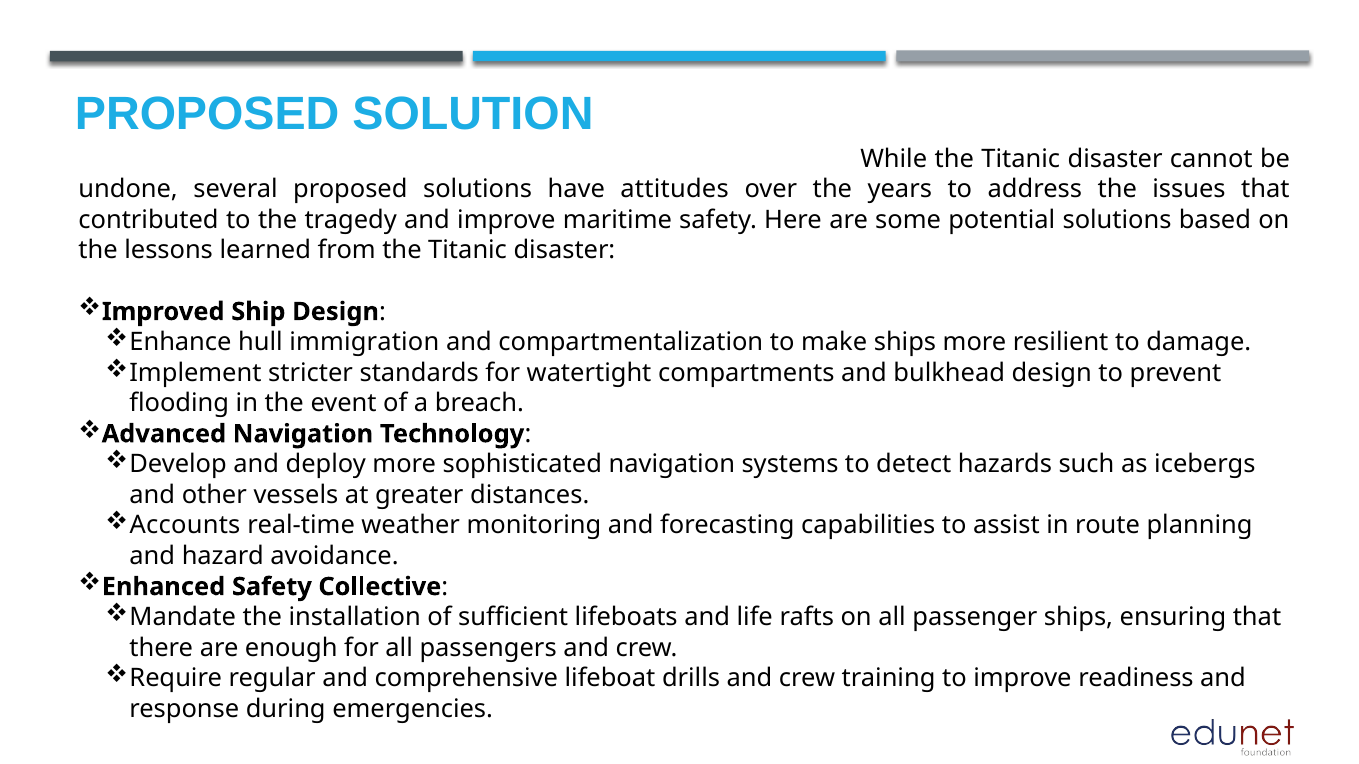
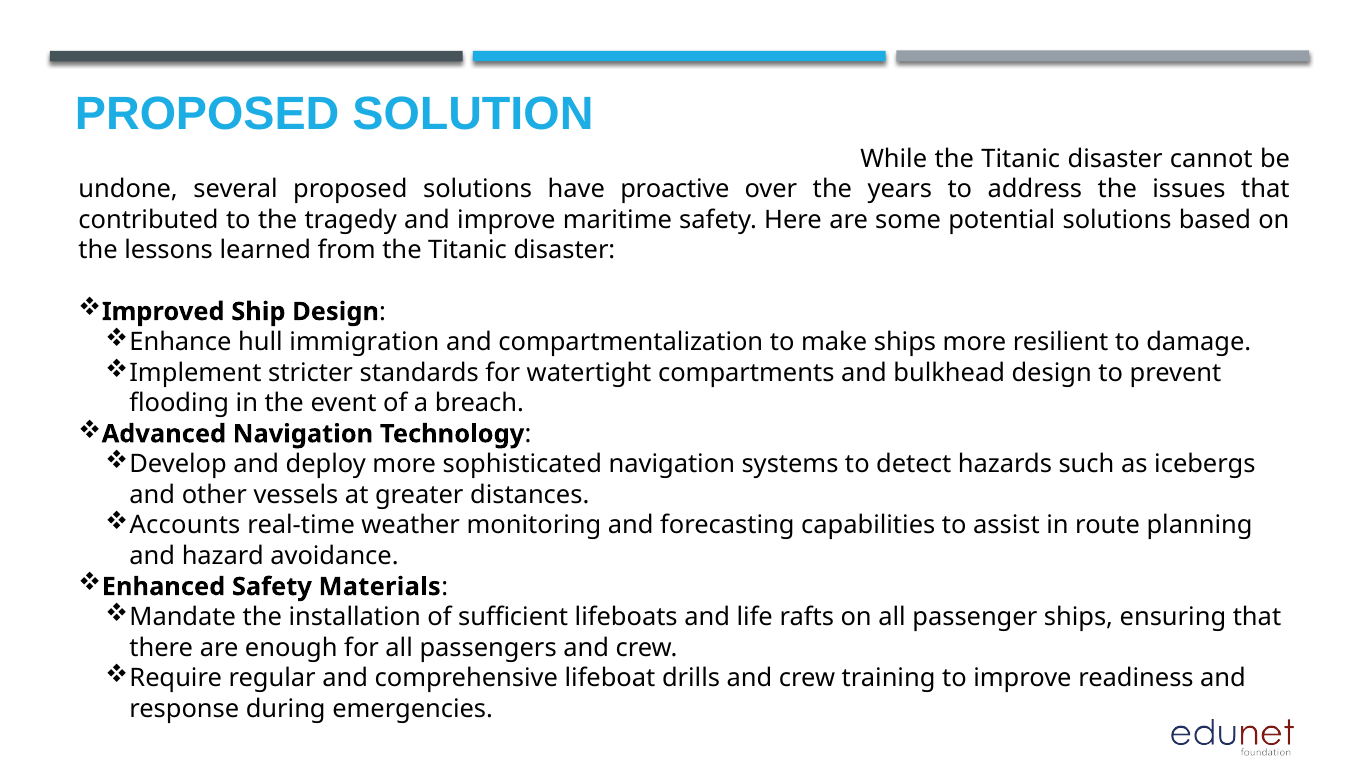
attitudes: attitudes -> proactive
Collective: Collective -> Materials
